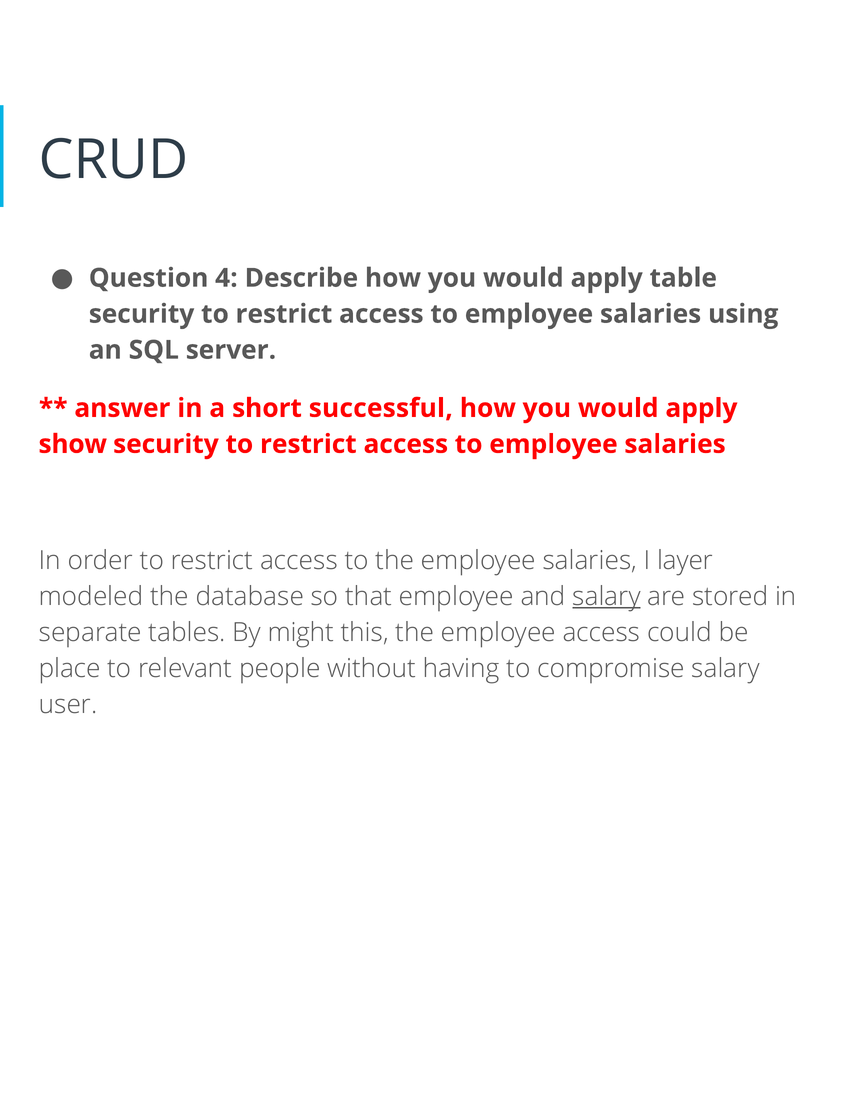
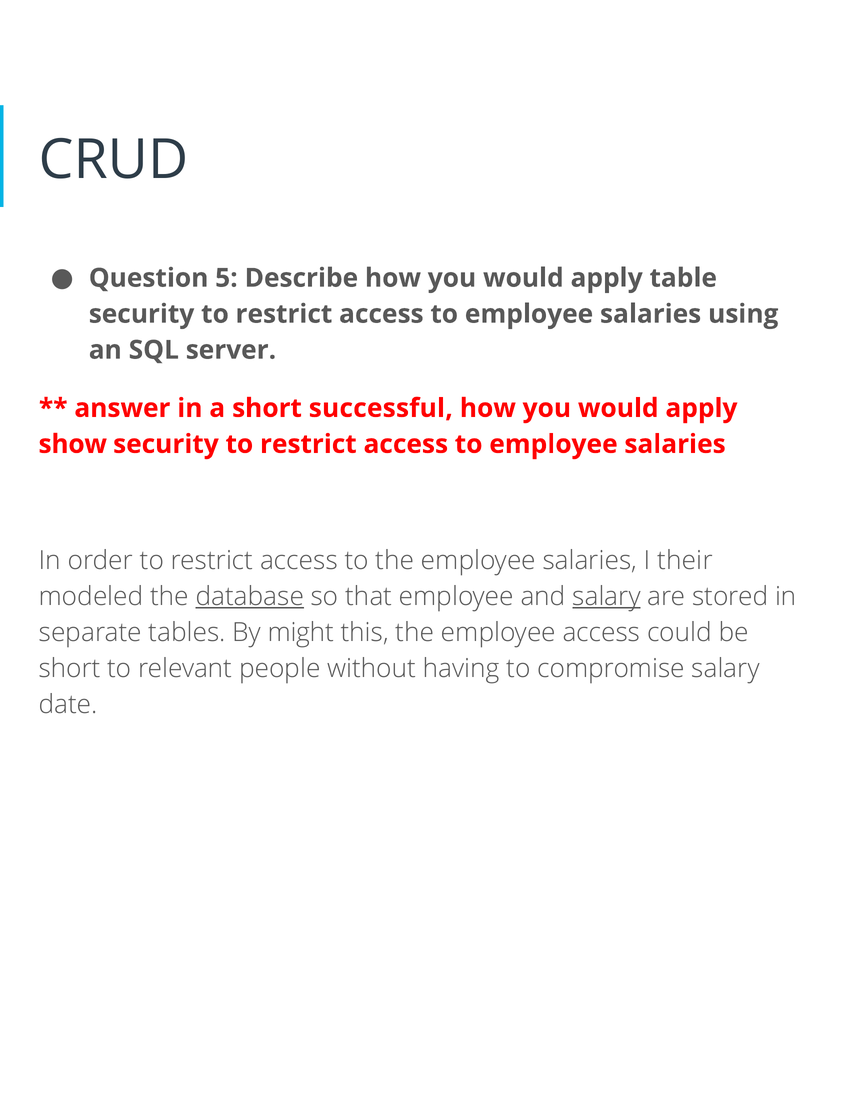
4: 4 -> 5
layer: layer -> their
database underline: none -> present
place at (70, 668): place -> short
user: user -> date
